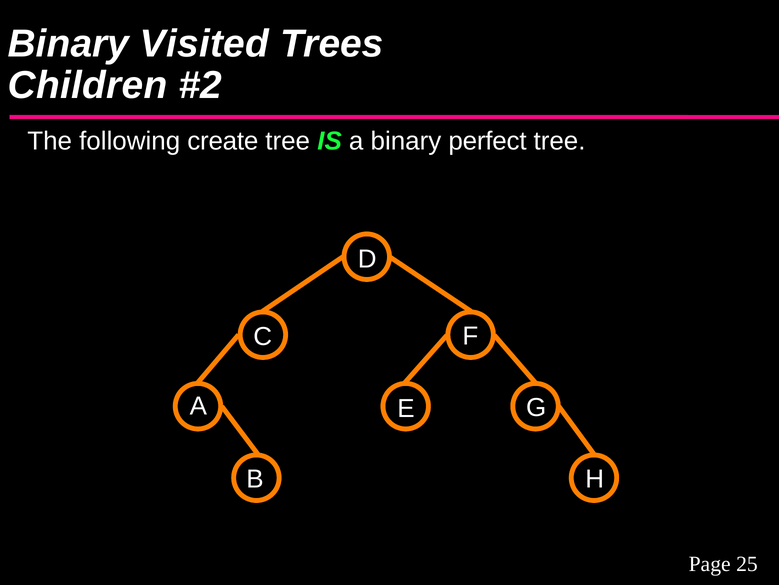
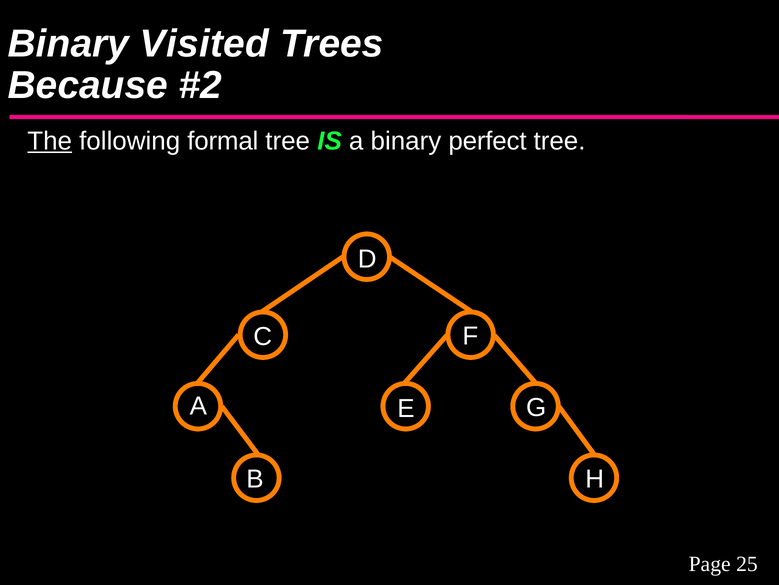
Children: Children -> Because
The underline: none -> present
create: create -> formal
